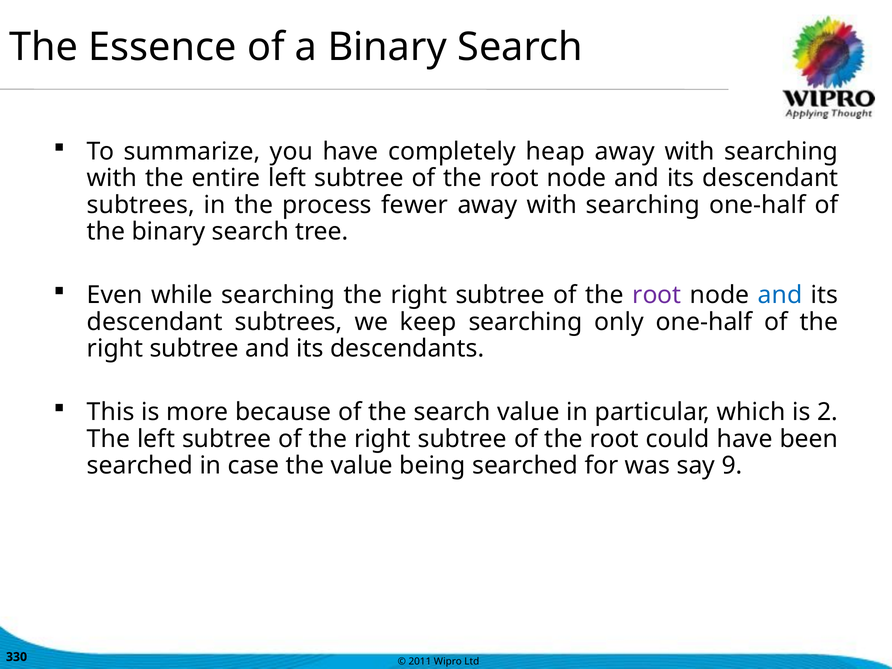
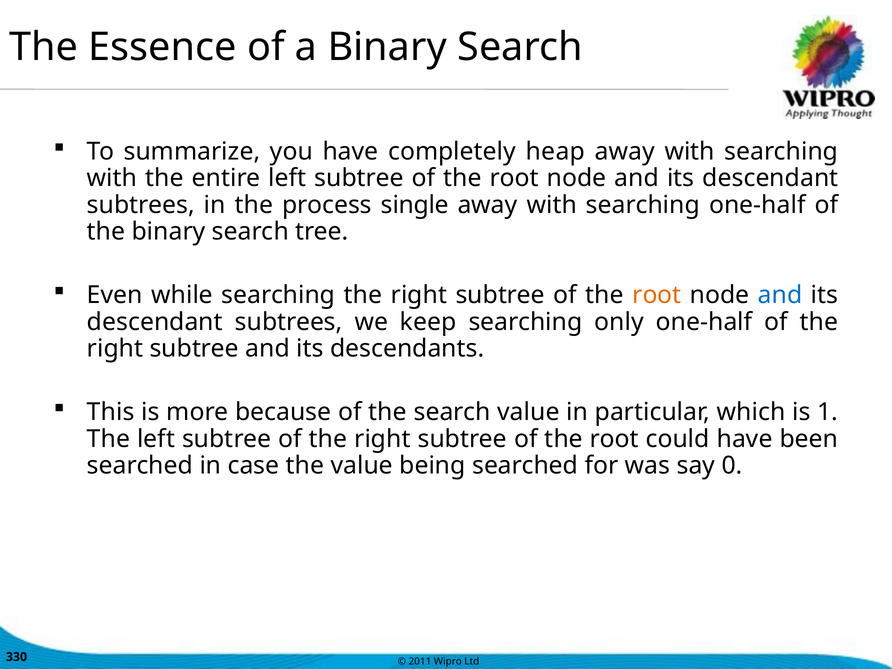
fewer: fewer -> single
root at (657, 295) colour: purple -> orange
2: 2 -> 1
9: 9 -> 0
